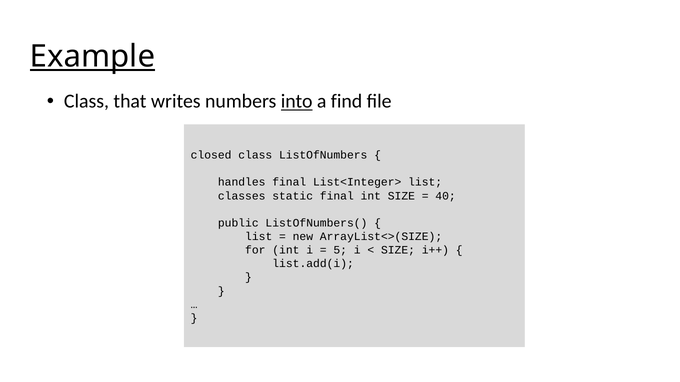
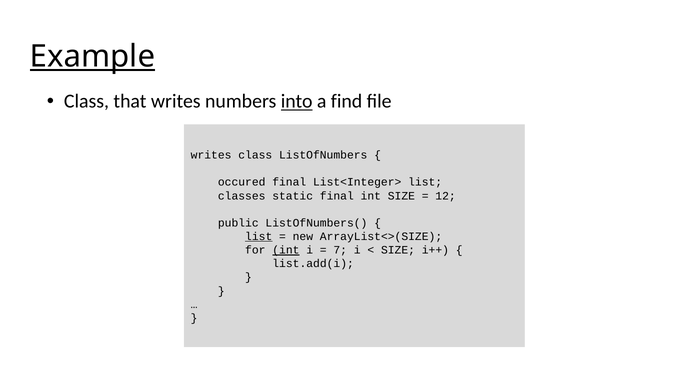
closed at (211, 155): closed -> writes
handles: handles -> occured
40: 40 -> 12
list at (259, 237) underline: none -> present
int at (286, 250) underline: none -> present
5: 5 -> 7
